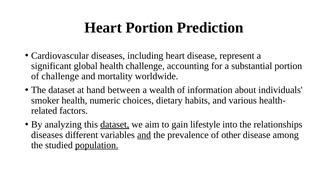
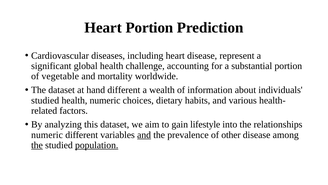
of challenge: challenge -> vegetable
hand between: between -> different
smoker at (45, 100): smoker -> studied
dataset at (115, 124) underline: present -> none
diseases at (47, 134): diseases -> numeric
the at (37, 145) underline: none -> present
